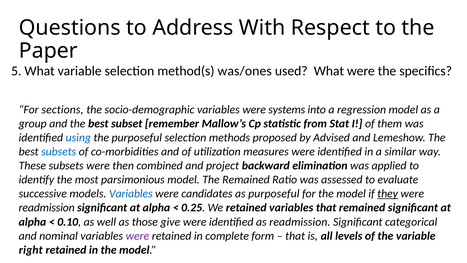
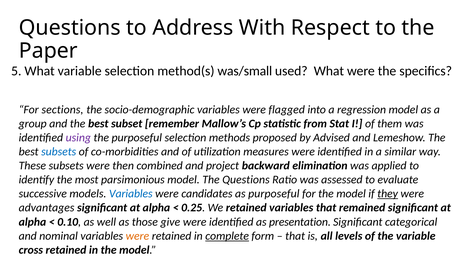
was/ones: was/ones -> was/small
systems: systems -> flagged
using colour: blue -> purple
The Remained: Remained -> Questions
readmission at (47, 208): readmission -> advantages
as readmission: readmission -> presentation
were at (137, 236) colour: purple -> orange
complete underline: none -> present
right: right -> cross
